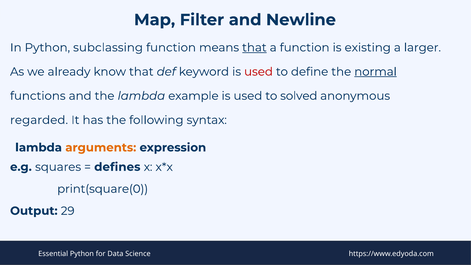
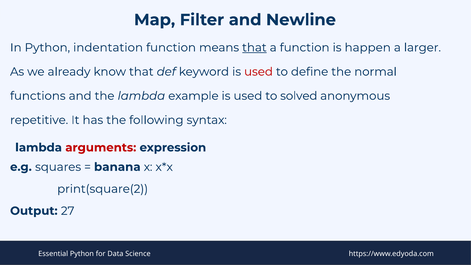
subclassing: subclassing -> indentation
existing: existing -> happen
normal underline: present -> none
regarded: regarded -> repetitive
arguments colour: orange -> red
defines: defines -> banana
print(square(0: print(square(0 -> print(square(2
29: 29 -> 27
